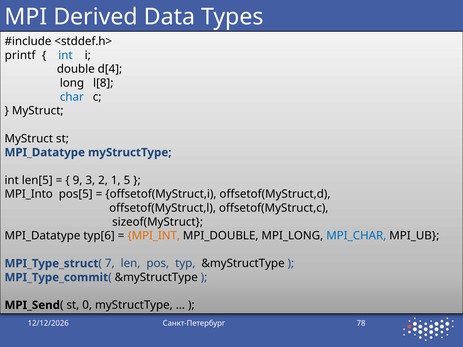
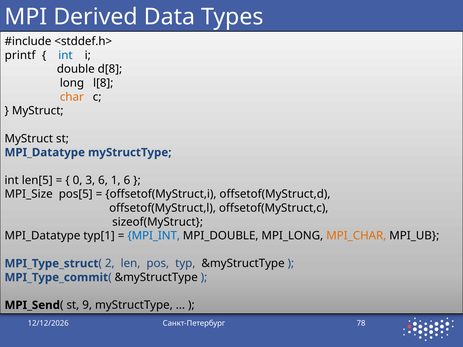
d[4: d[4 -> d[8
char colour: blue -> orange
9: 9 -> 0
3 2: 2 -> 6
1 5: 5 -> 6
MPI_Into: MPI_Into -> MPI_Size
typ[6: typ[6 -> typ[1
MPI_INT colour: orange -> blue
MPI_CHAR colour: blue -> orange
7: 7 -> 2
0: 0 -> 9
